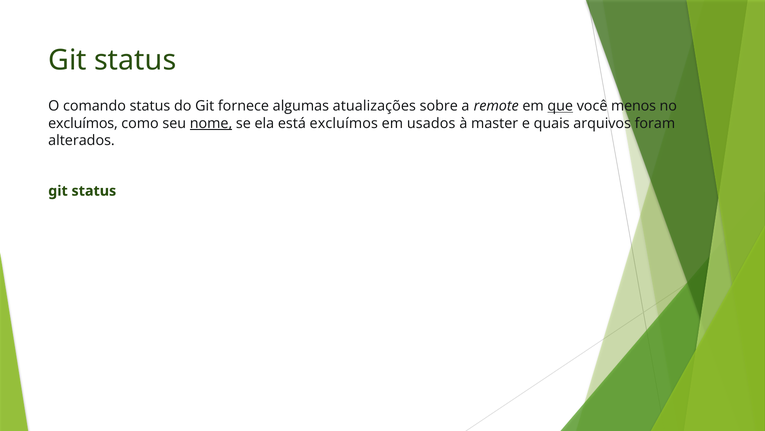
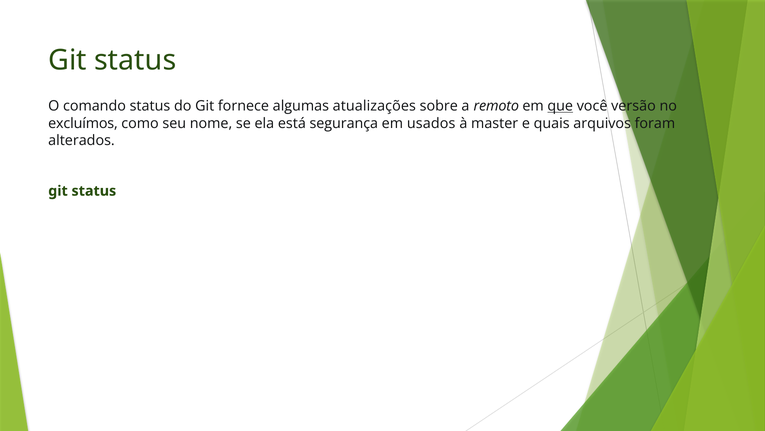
remote: remote -> remoto
menos: menos -> versão
nome underline: present -> none
está excluímos: excluímos -> segurança
